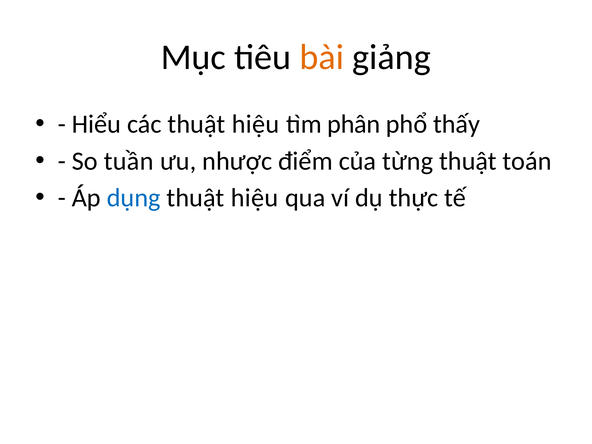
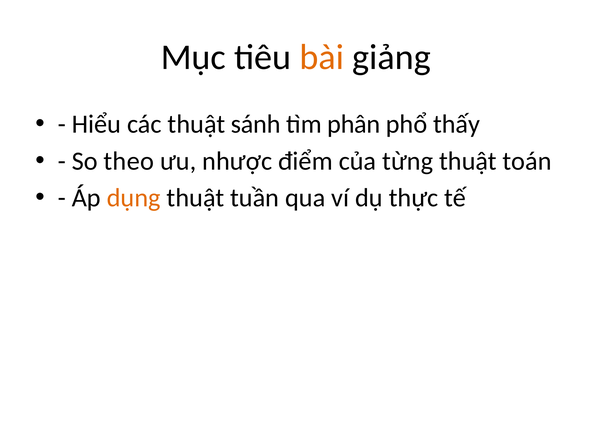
các thuật hiệu: hiệu -> sánh
tuần: tuần -> theo
dụng colour: blue -> orange
hiệu at (254, 198): hiệu -> tuần
